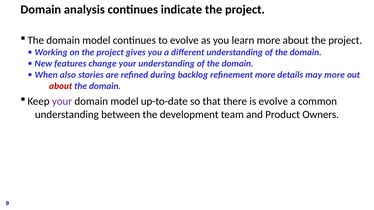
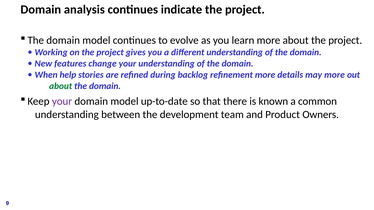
also: also -> help
about at (61, 86) colour: red -> green
is evolve: evolve -> known
